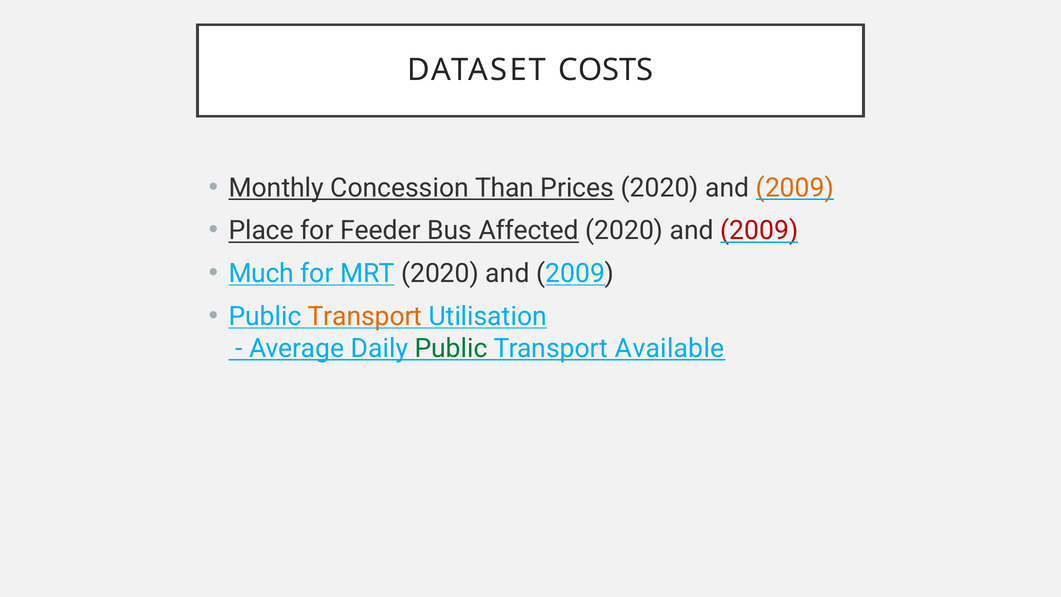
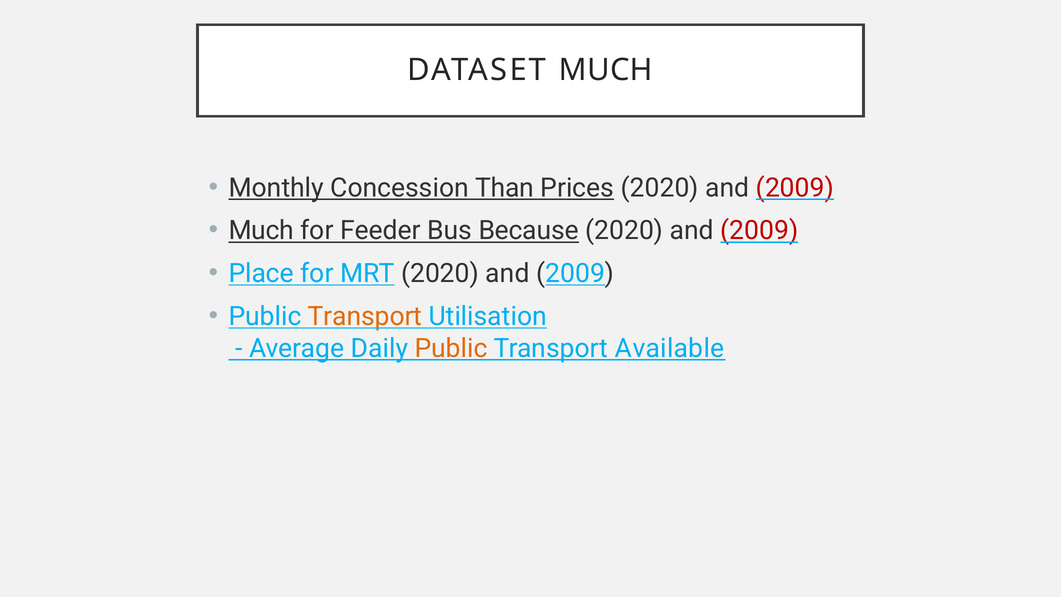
DATASET COSTS: COSTS -> MUCH
2009 at (795, 188) colour: orange -> red
Place at (261, 231): Place -> Much
Affected: Affected -> Because
Much: Much -> Place
Public at (451, 348) colour: green -> orange
